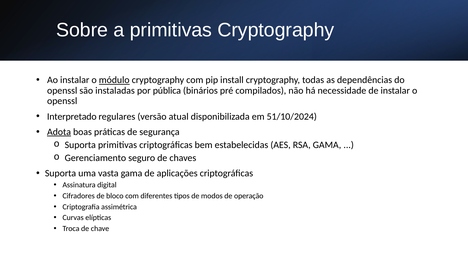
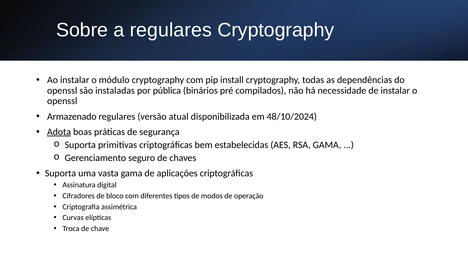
a primitivas: primitivas -> regulares
módulo underline: present -> none
Interpretado: Interpretado -> Armazenado
51/10/2024: 51/10/2024 -> 48/10/2024
